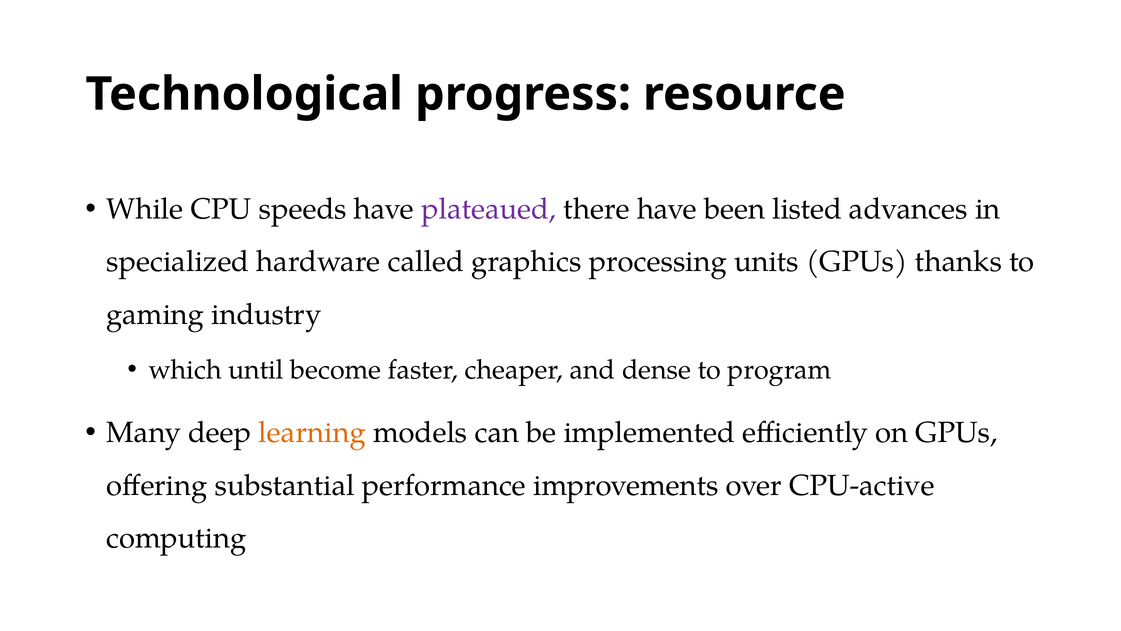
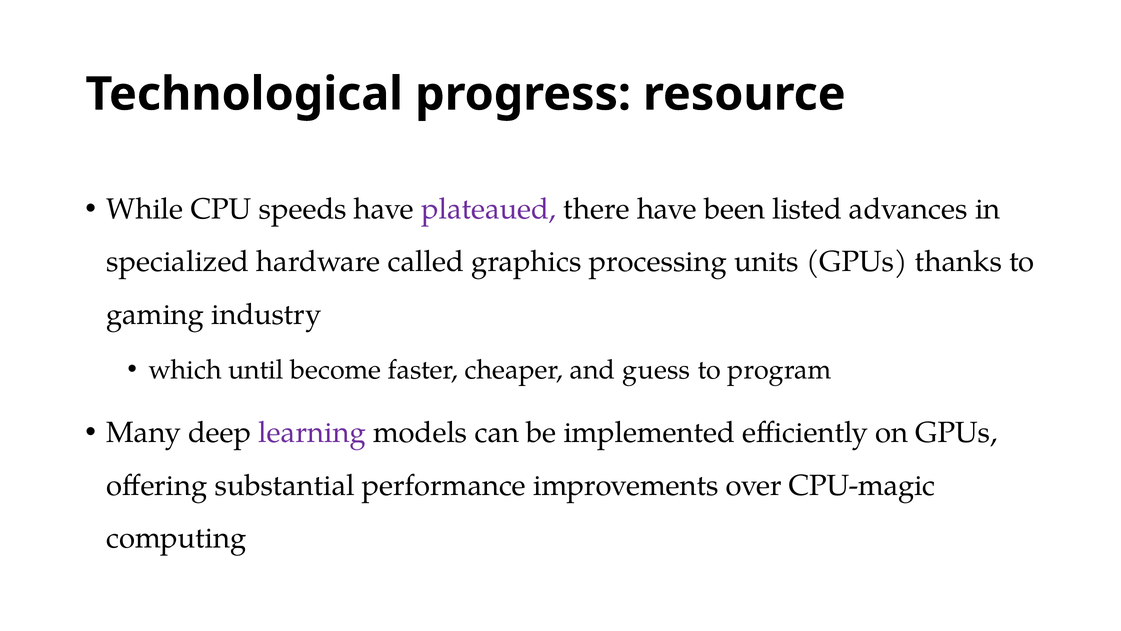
dense: dense -> guess
learning colour: orange -> purple
CPU-active: CPU-active -> CPU-magic
